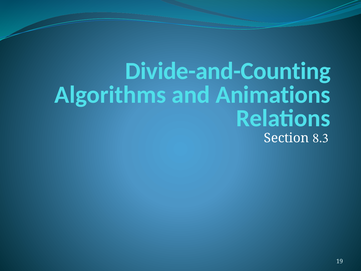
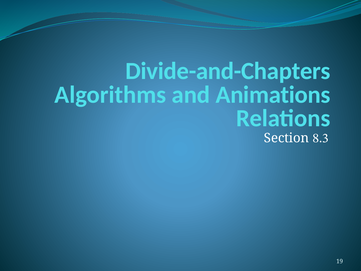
Divide-and-Counting: Divide-and-Counting -> Divide-and-Chapters
